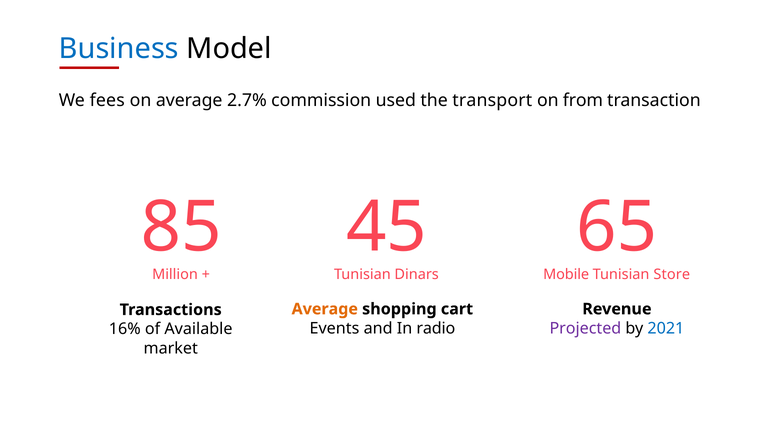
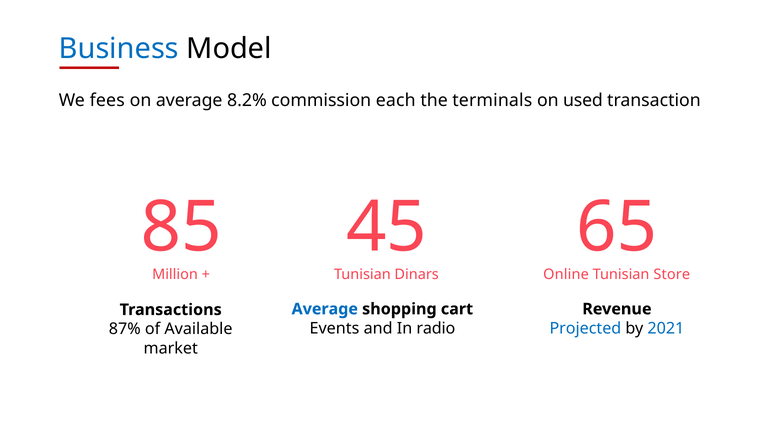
2.7%: 2.7% -> 8.2%
used: used -> each
transport: transport -> terminals
from: from -> used
Mobile: Mobile -> Online
Average at (325, 309) colour: orange -> blue
Projected colour: purple -> blue
16%: 16% -> 87%
